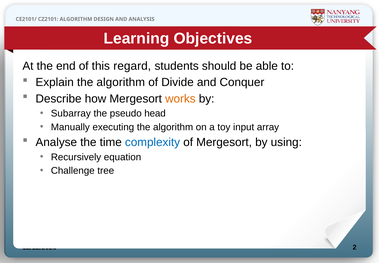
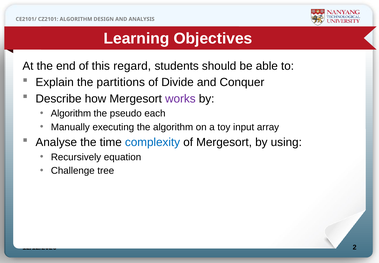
Explain the algorithm: algorithm -> partitions
works colour: orange -> purple
Subarray at (71, 113): Subarray -> Algorithm
head: head -> each
